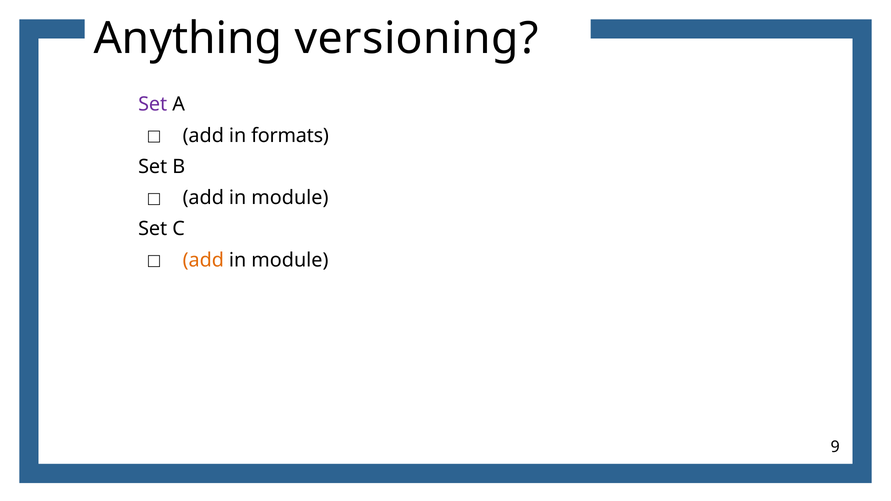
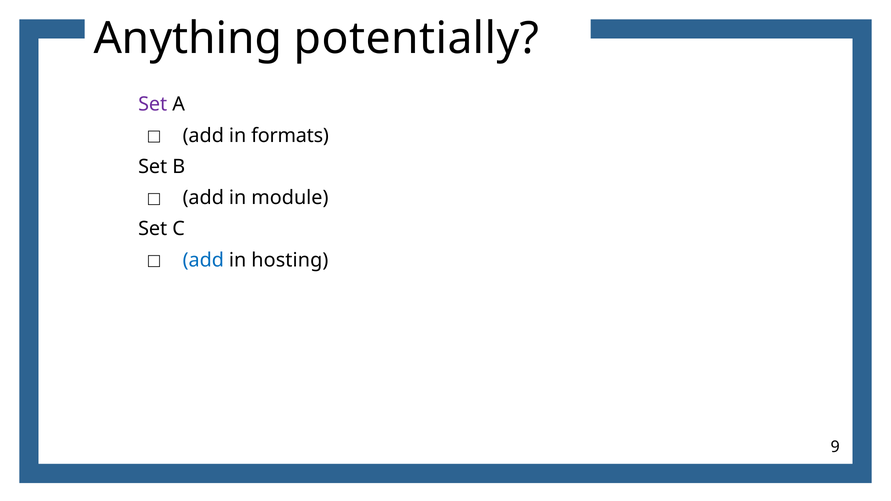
versioning: versioning -> potentially
add at (203, 260) colour: orange -> blue
module at (290, 260): module -> hosting
